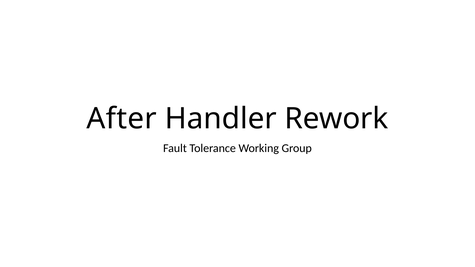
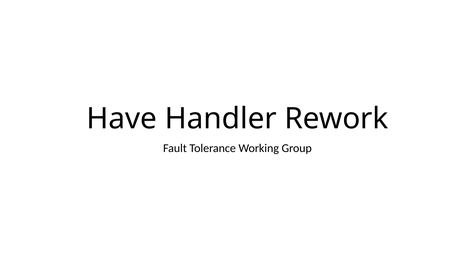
After: After -> Have
